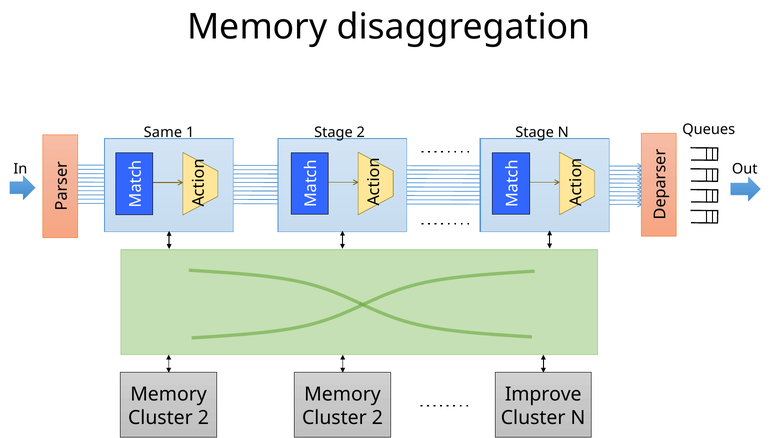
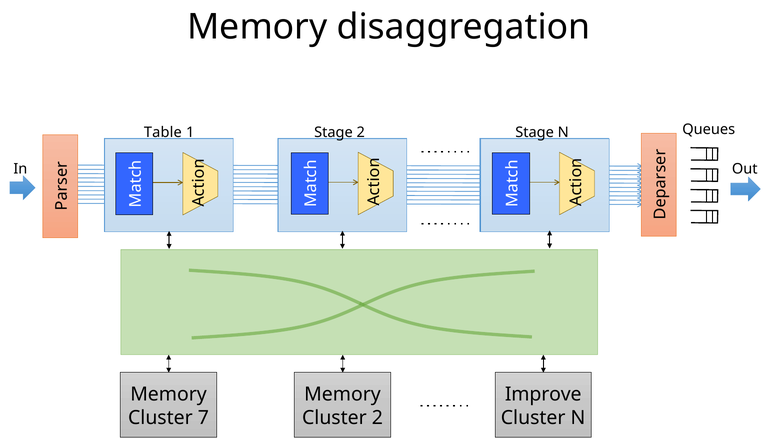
Same: Same -> Table
2 at (203, 417): 2 -> 7
